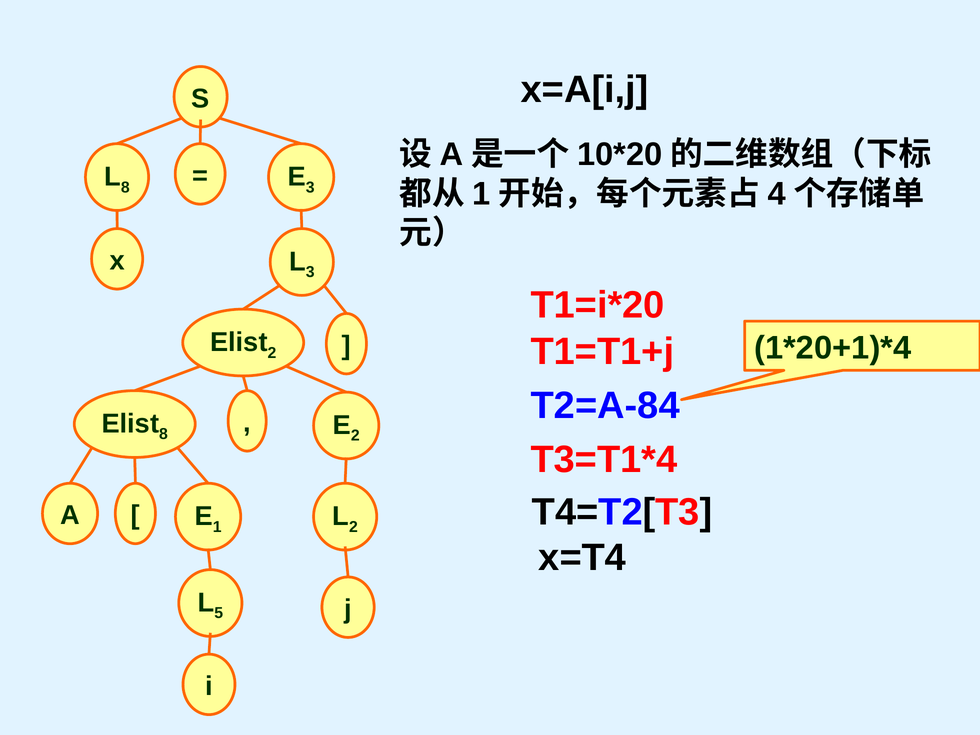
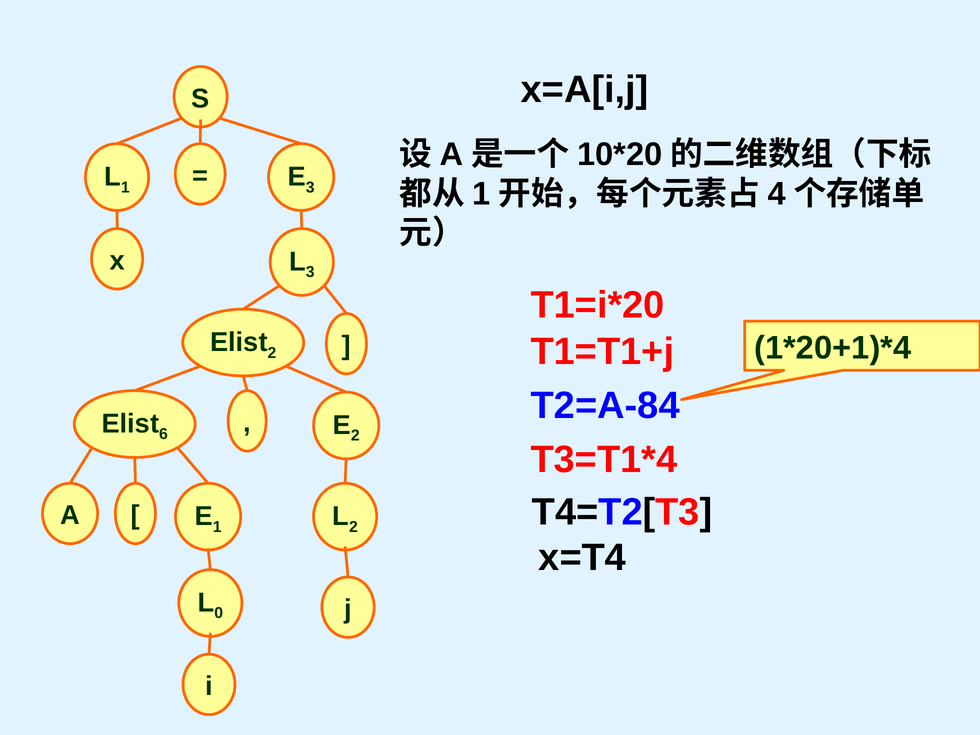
8 at (125, 187): 8 -> 1
8 at (164, 434): 8 -> 6
5: 5 -> 0
